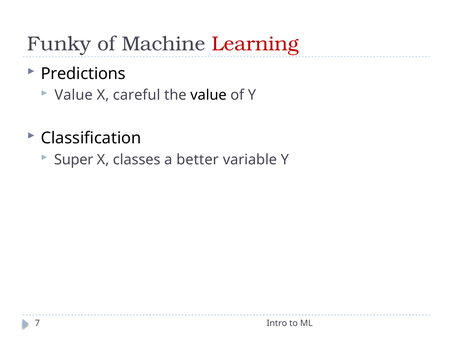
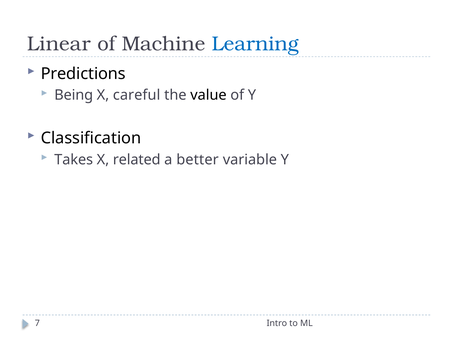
Funky: Funky -> Linear
Learning colour: red -> blue
Value at (74, 95): Value -> Being
Super: Super -> Takes
classes: classes -> related
